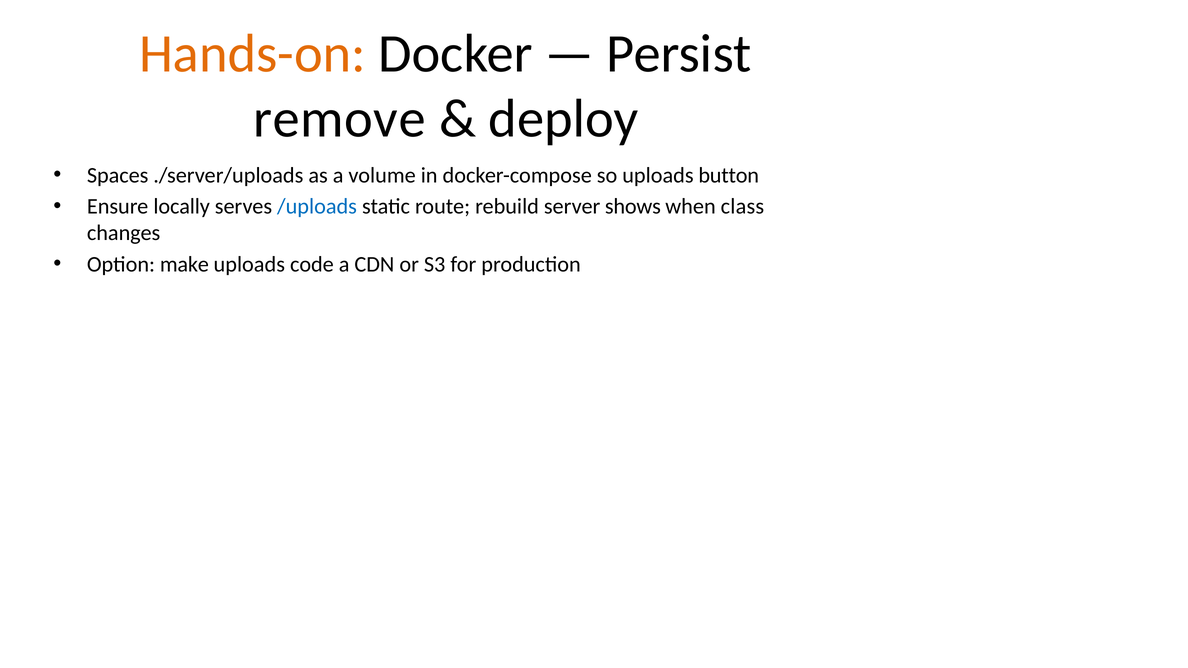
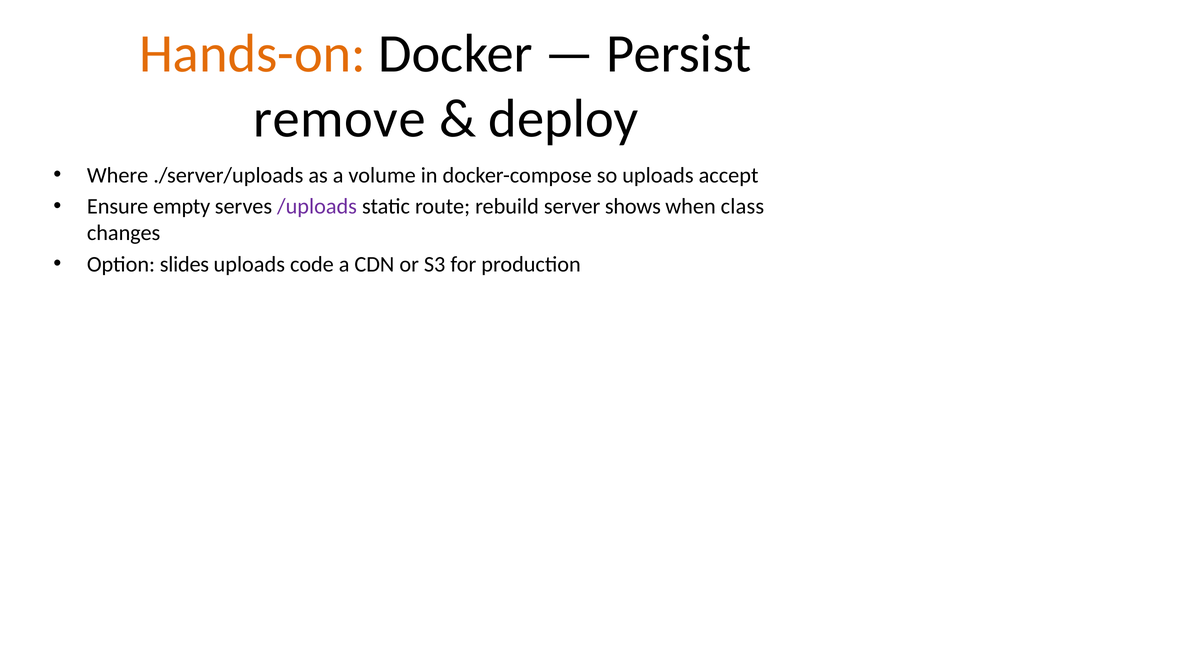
Spaces: Spaces -> Where
button: button -> accept
locally: locally -> empty
/uploads colour: blue -> purple
make: make -> slides
